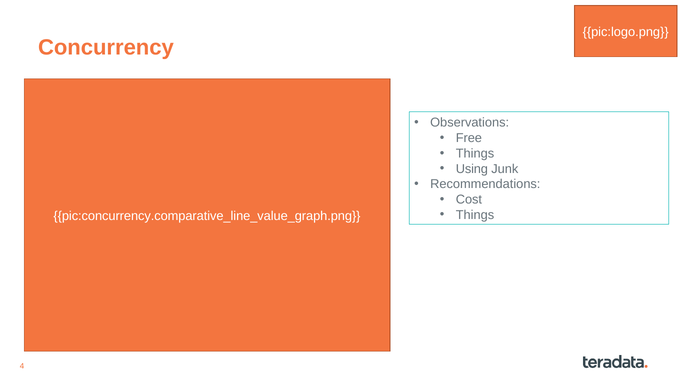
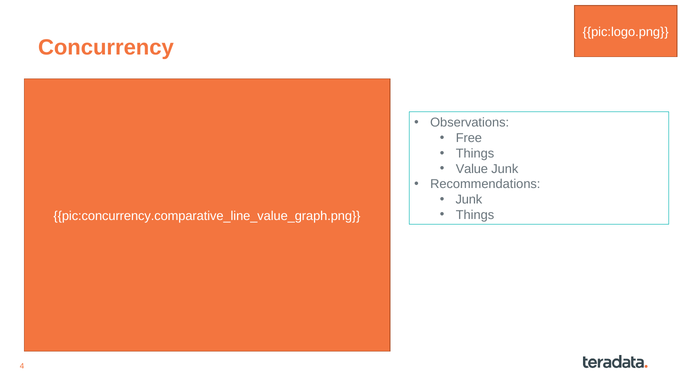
Using: Using -> Value
Cost at (469, 200): Cost -> Junk
